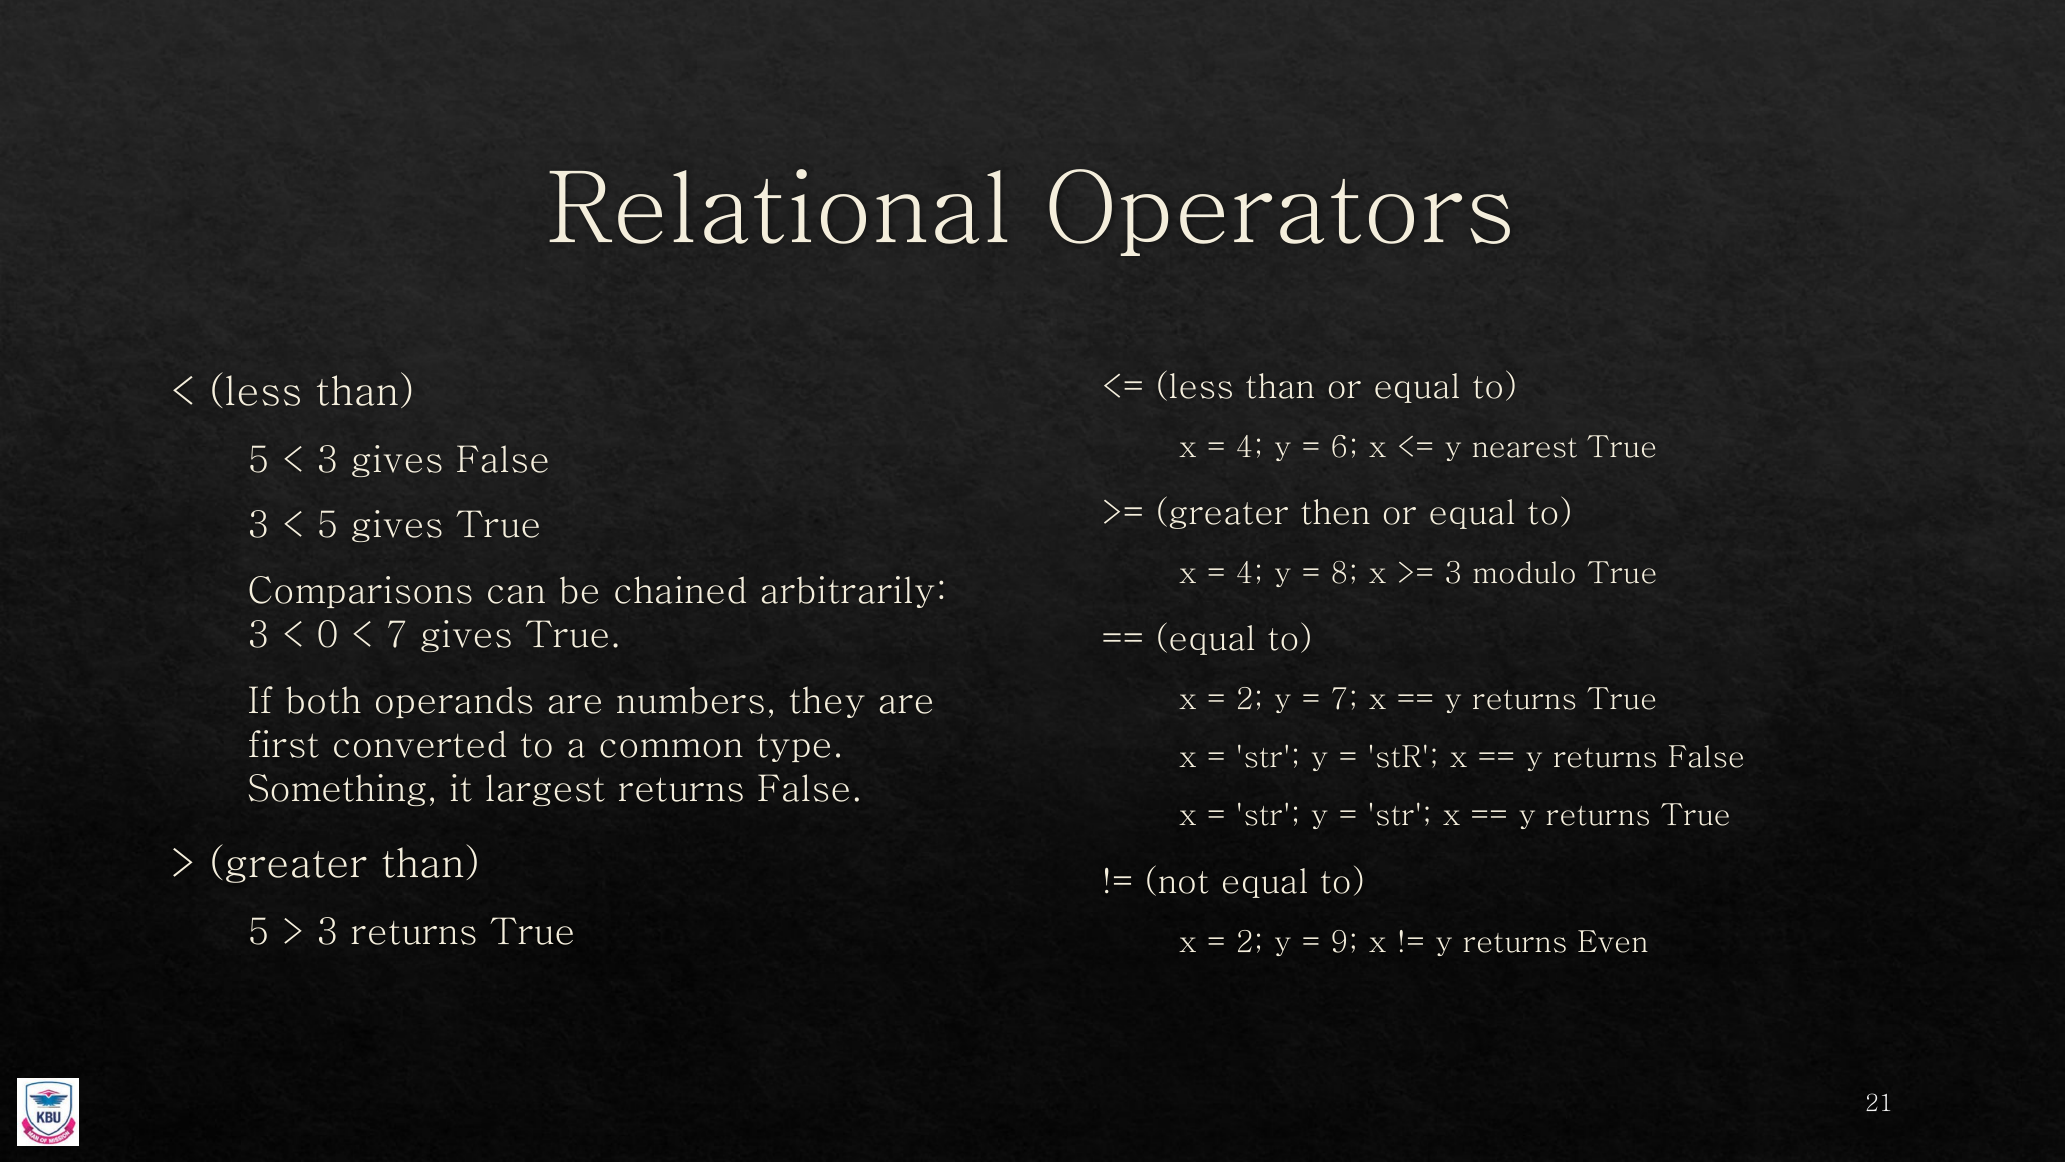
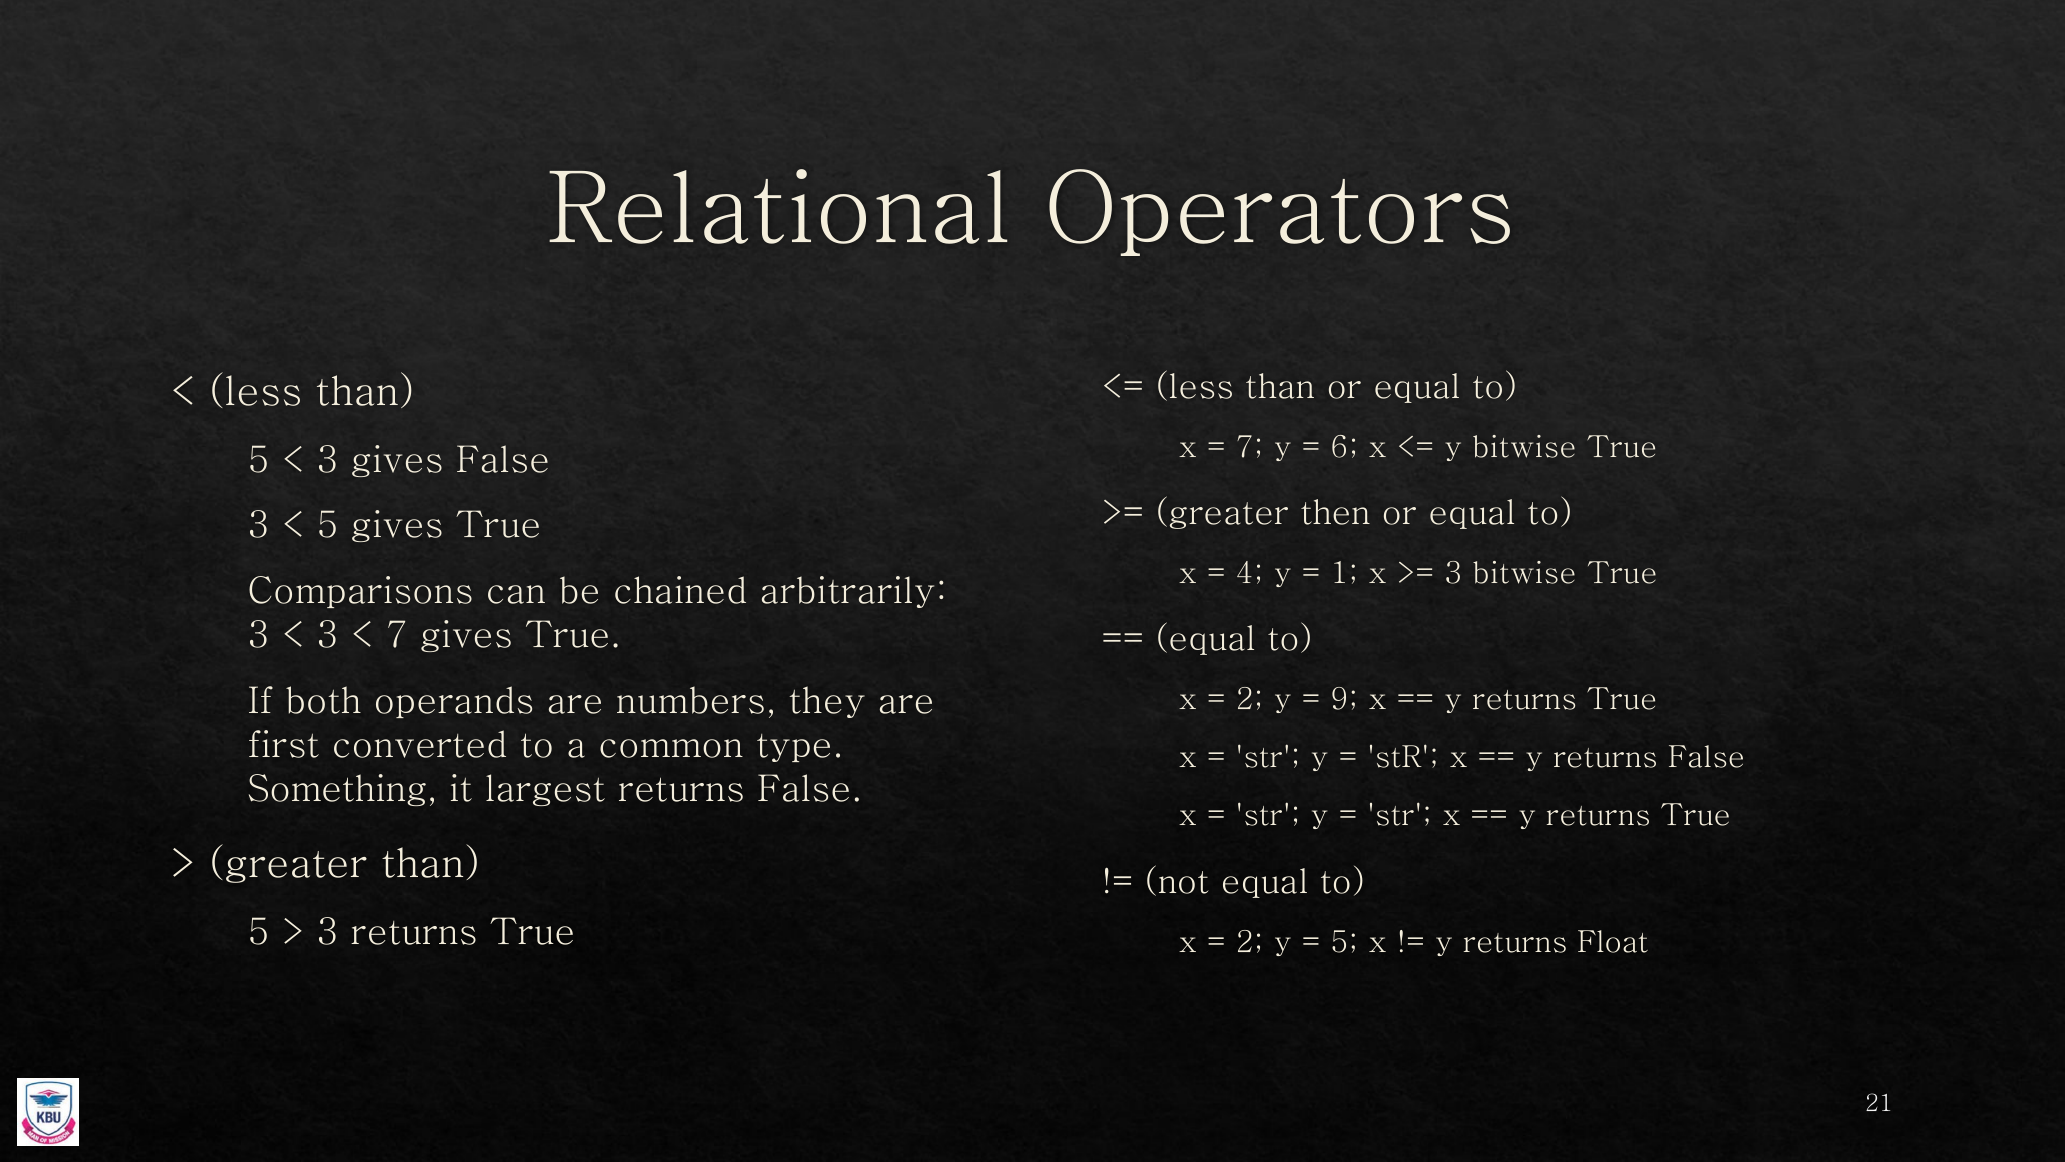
4 at (1250, 447): 4 -> 7
y nearest: nearest -> bitwise
8: 8 -> 1
3 modulo: modulo -> bitwise
0 at (327, 635): 0 -> 3
7 at (1344, 699): 7 -> 9
9 at (1344, 942): 9 -> 5
Even: Even -> Float
